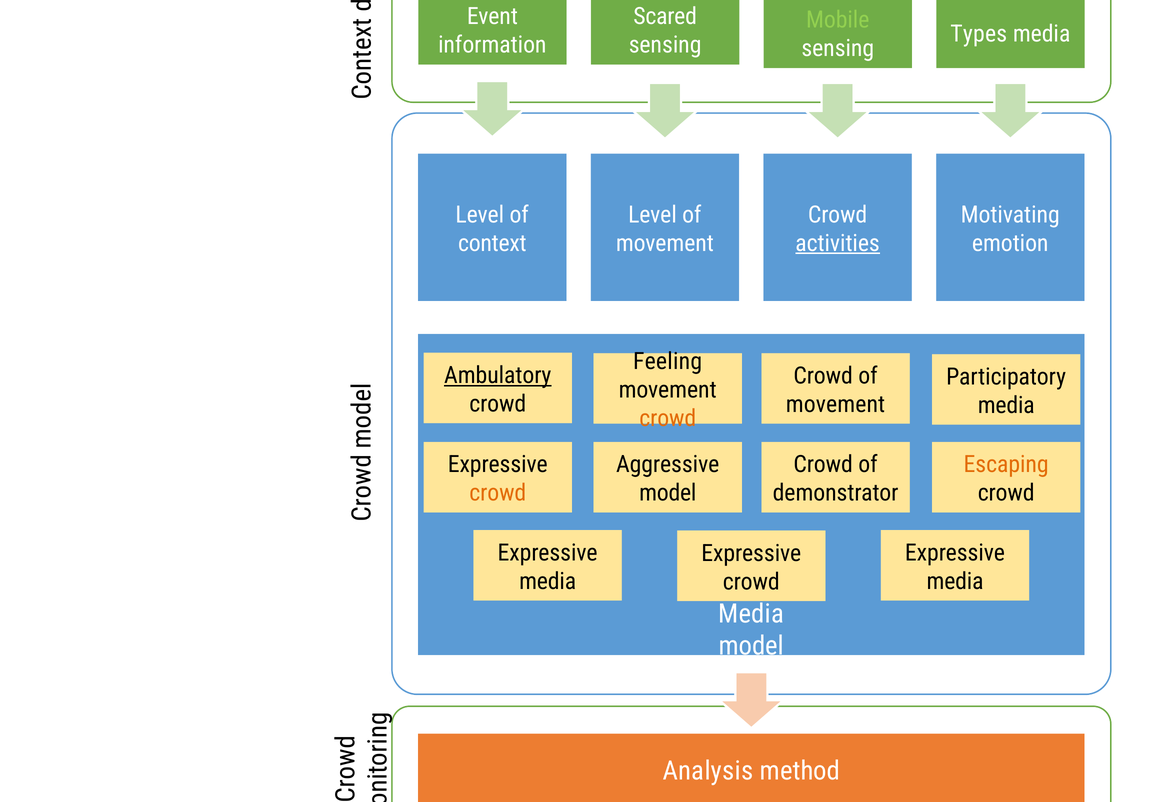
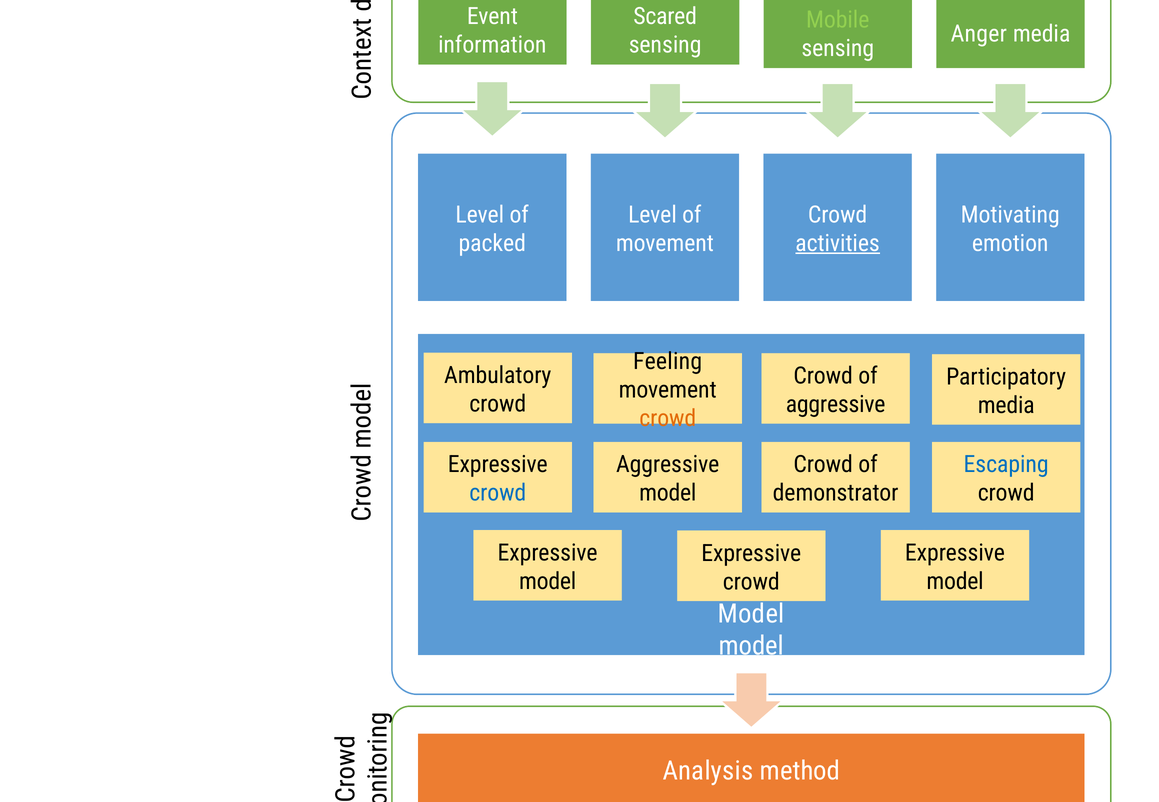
Types: Types -> Anger
context: context -> packed
Ambulatory underline: present -> none
movement at (835, 405): movement -> aggressive
Escaping colour: orange -> blue
crowd at (498, 493) colour: orange -> blue
media at (548, 581): media -> model
media at (955, 581): media -> model
Media at (751, 614): Media -> Model
